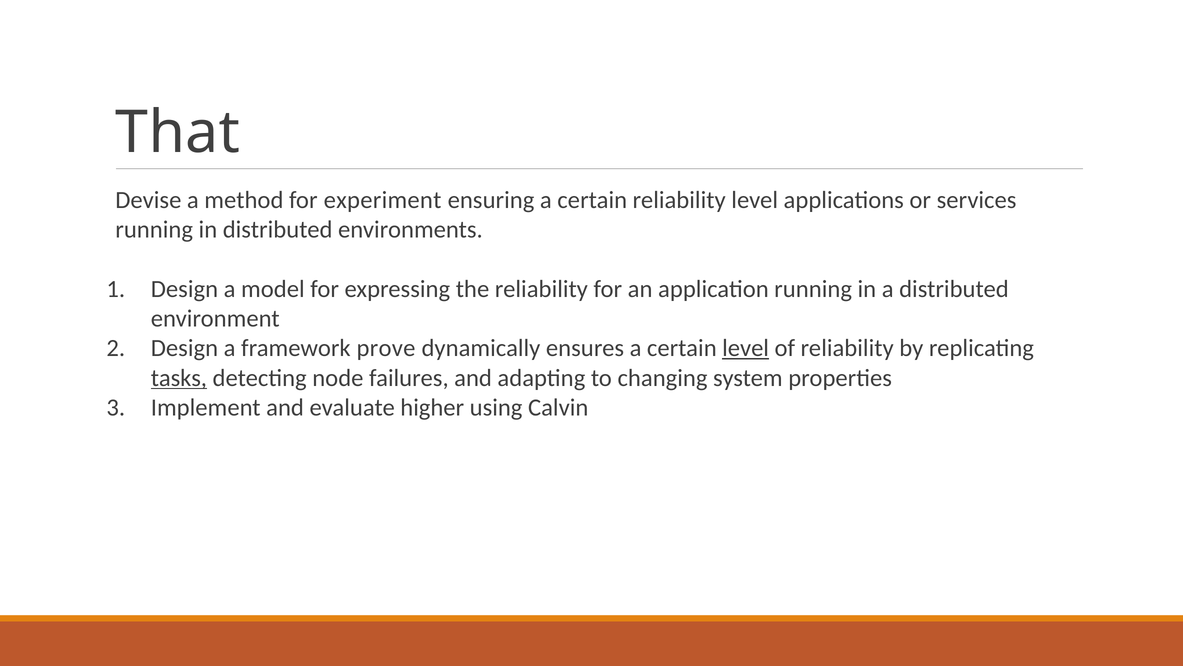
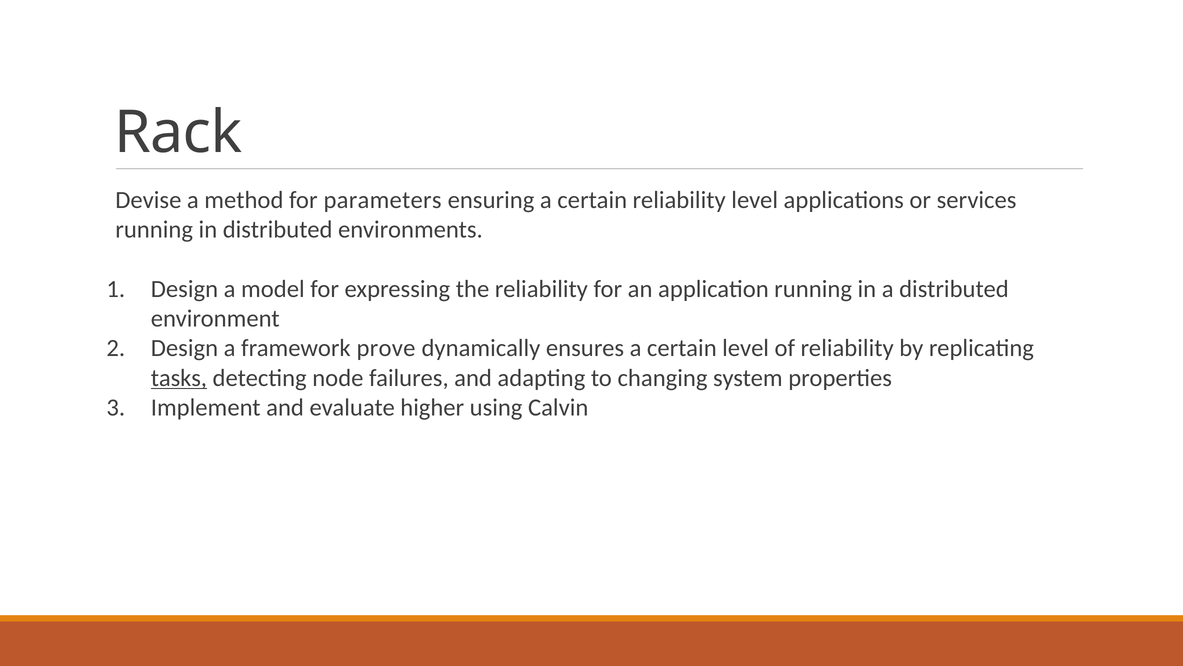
That: That -> Rack
experiment: experiment -> parameters
level at (746, 348) underline: present -> none
